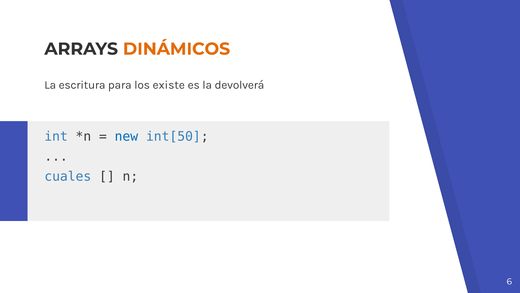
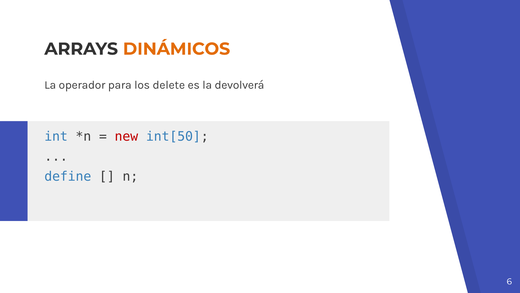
escritura: escritura -> operador
existe: existe -> delete
new colour: blue -> red
cuales: cuales -> define
